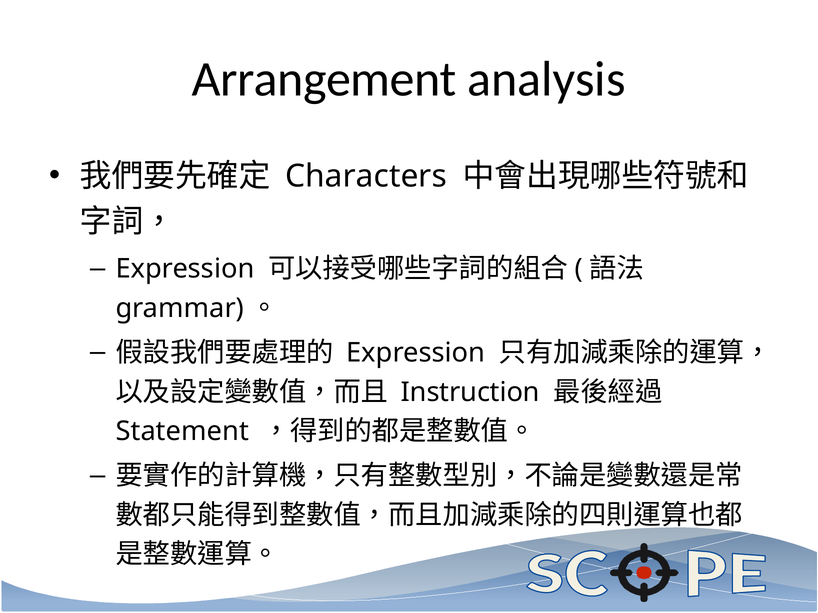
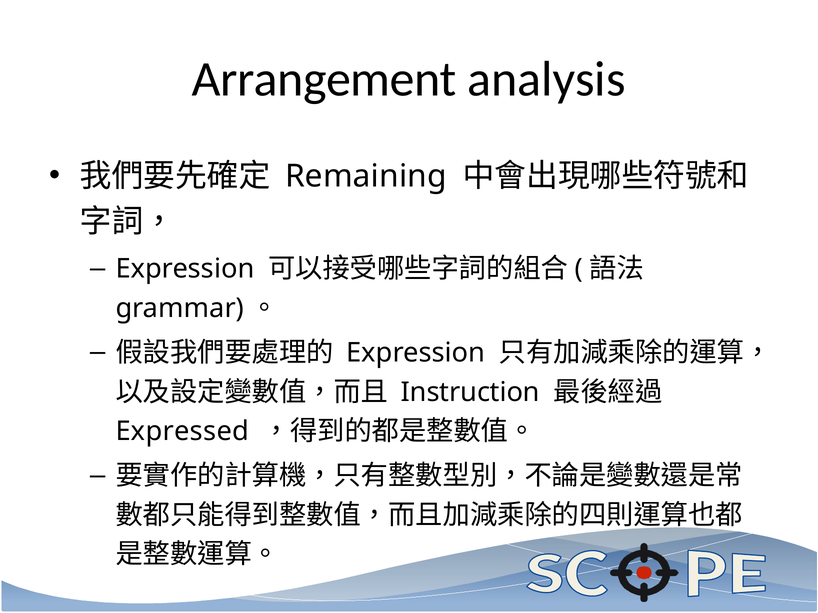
Characters: Characters -> Remaining
Statement: Statement -> Expressed
